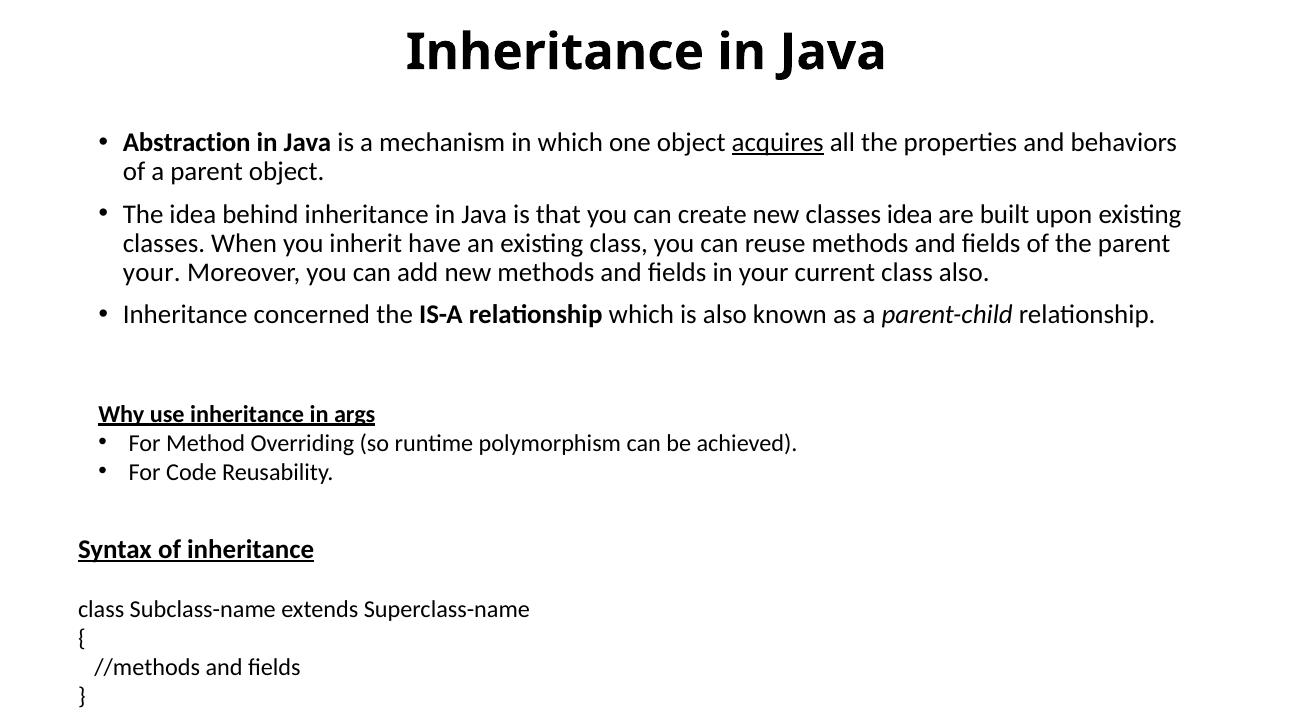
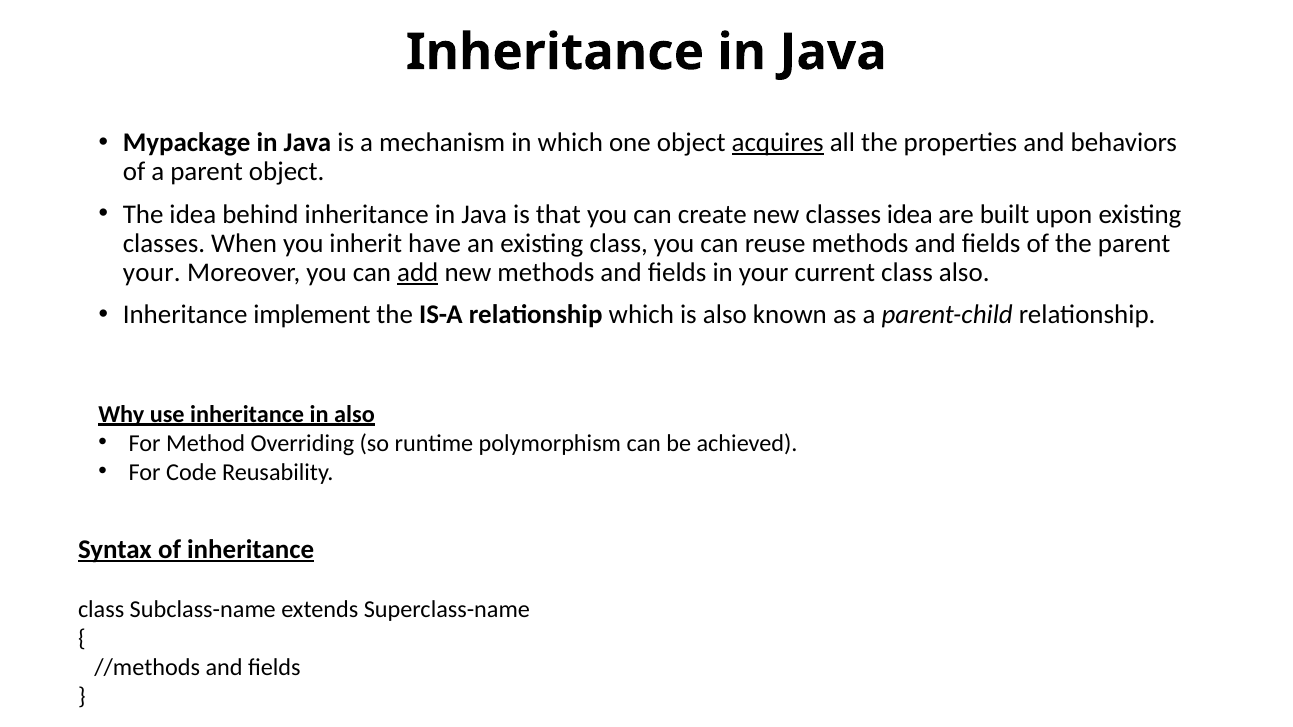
Abstraction: Abstraction -> Mypackage
add underline: none -> present
concerned: concerned -> implement
in args: args -> also
